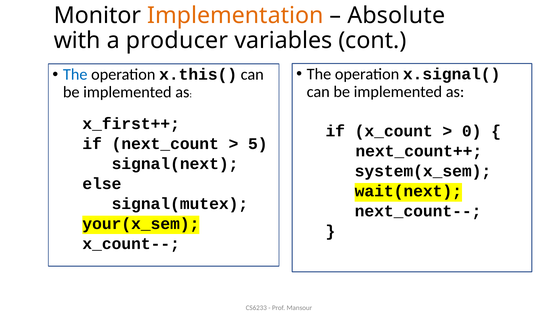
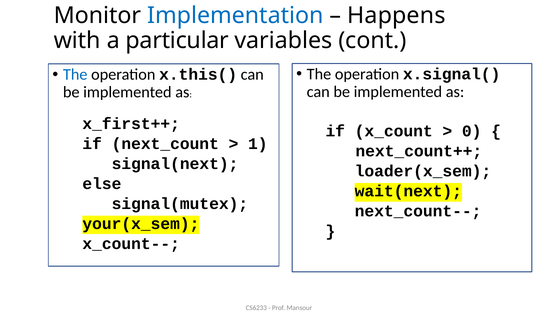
Implementation colour: orange -> blue
Absolute: Absolute -> Happens
producer: producer -> particular
5: 5 -> 1
system(x_sem: system(x_sem -> loader(x_sem
